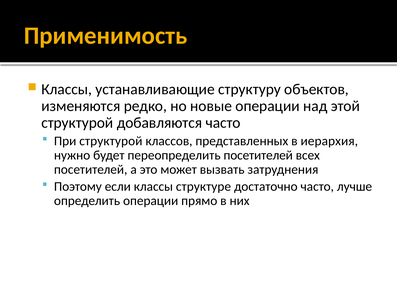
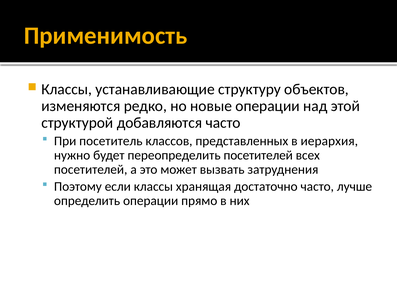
При структурой: структурой -> посетитель
структуре: структуре -> хранящая
